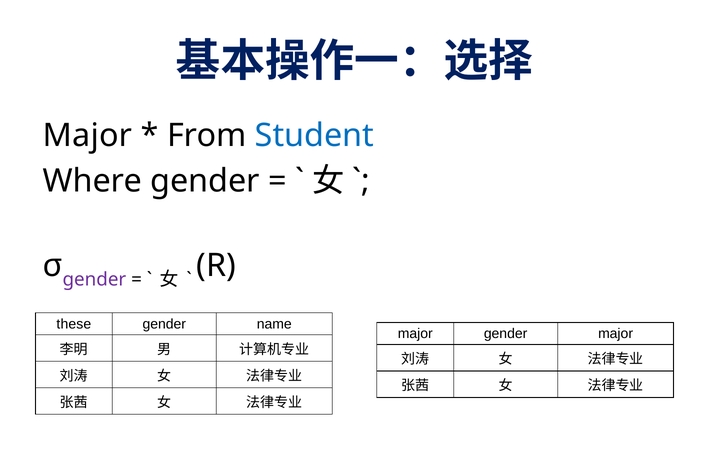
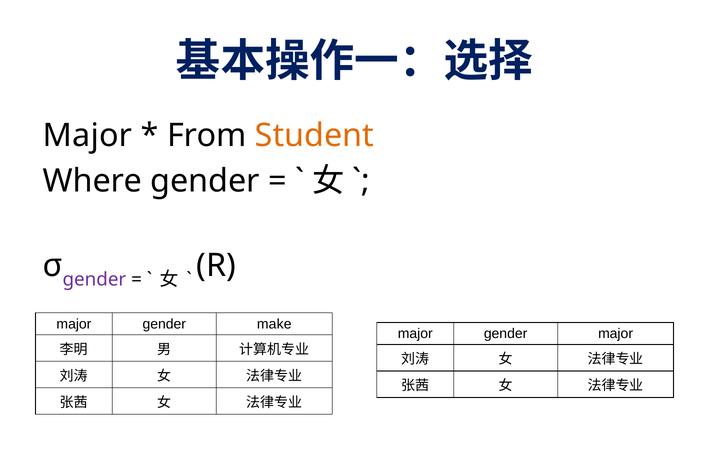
Student colour: blue -> orange
these at (74, 324): these -> major
name: name -> make
